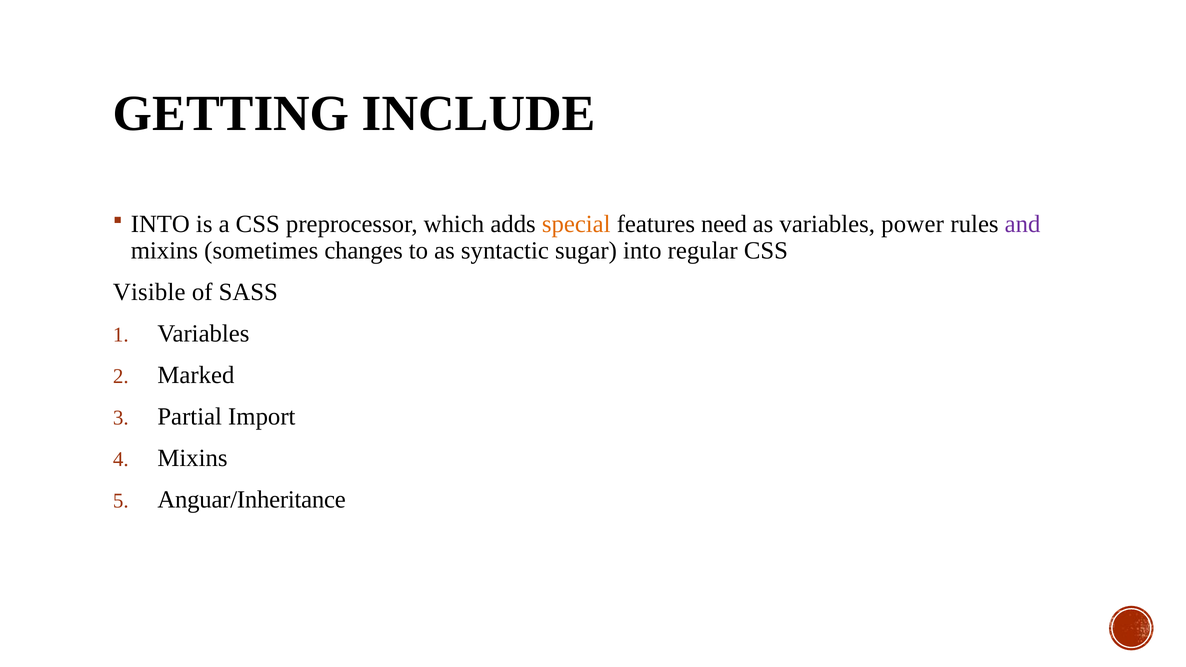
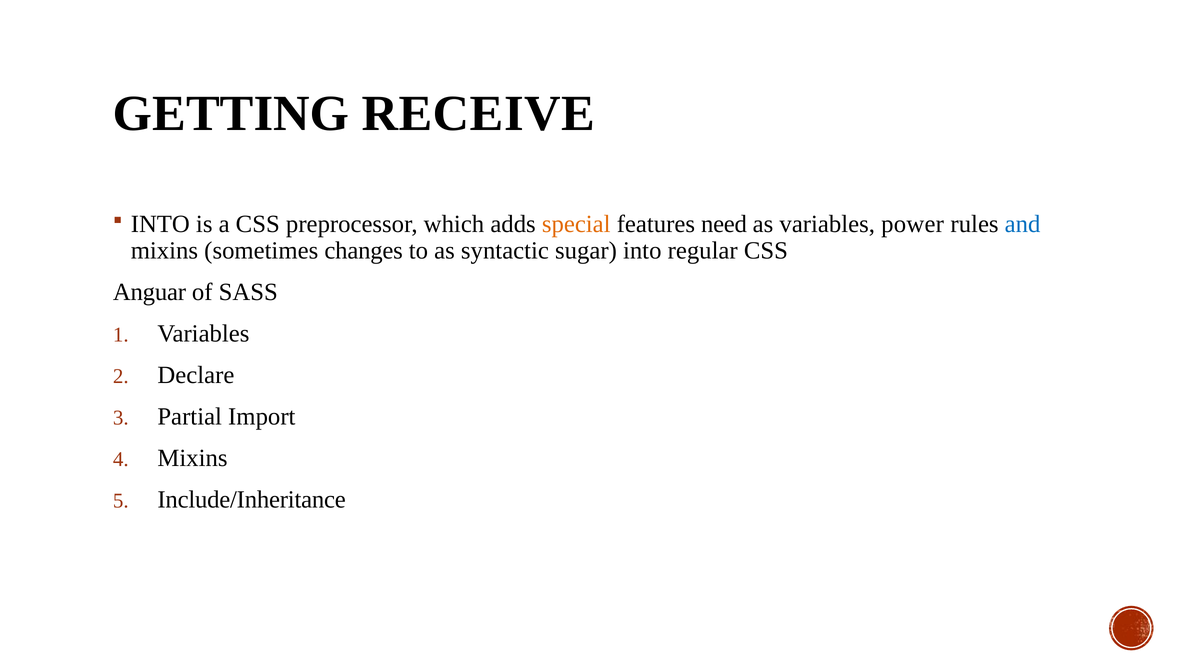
INCLUDE: INCLUDE -> RECEIVE
and colour: purple -> blue
Visible: Visible -> Anguar
Marked: Marked -> Declare
Anguar/Inheritance: Anguar/Inheritance -> Include/Inheritance
